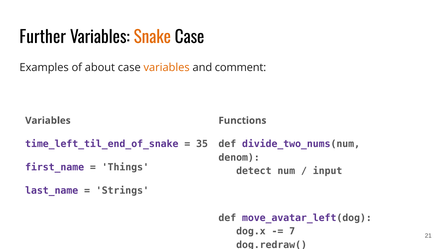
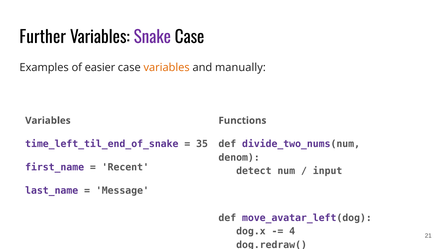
Snake colour: orange -> purple
about: about -> easier
comment: comment -> manually
Things: Things -> Recent
Strings: Strings -> Message
7: 7 -> 4
